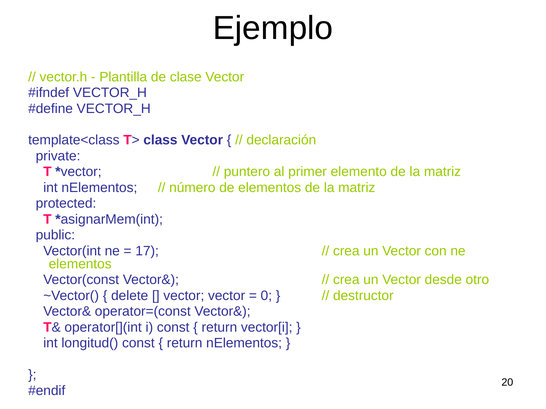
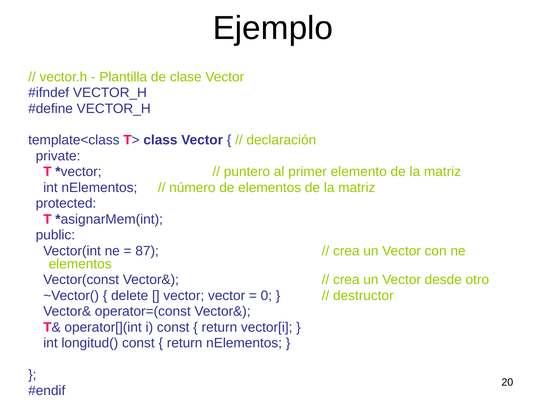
17: 17 -> 87
